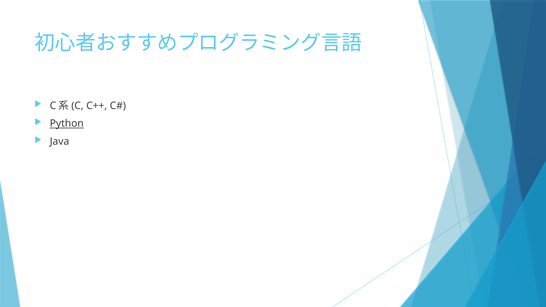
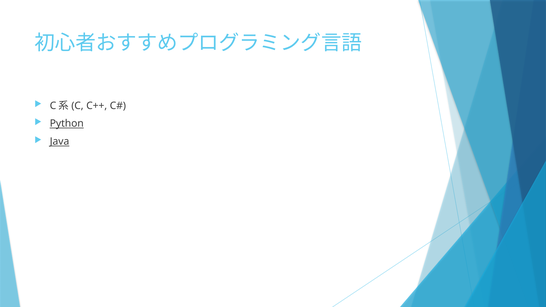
Java underline: none -> present
